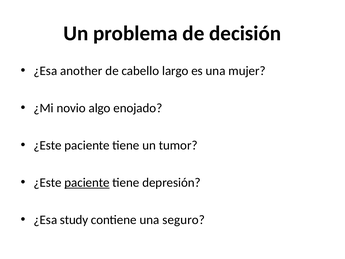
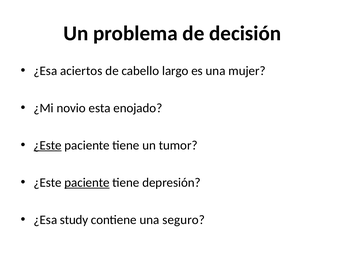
another: another -> aciertos
algo: algo -> esta
¿Este at (48, 145) underline: none -> present
